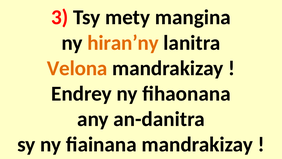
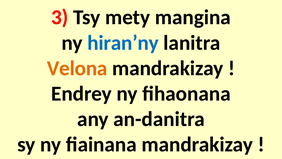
hiran’ny colour: orange -> blue
